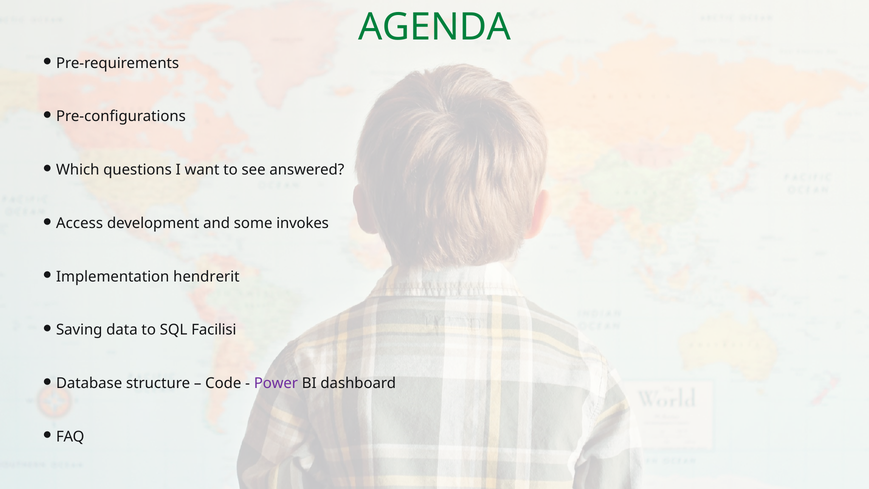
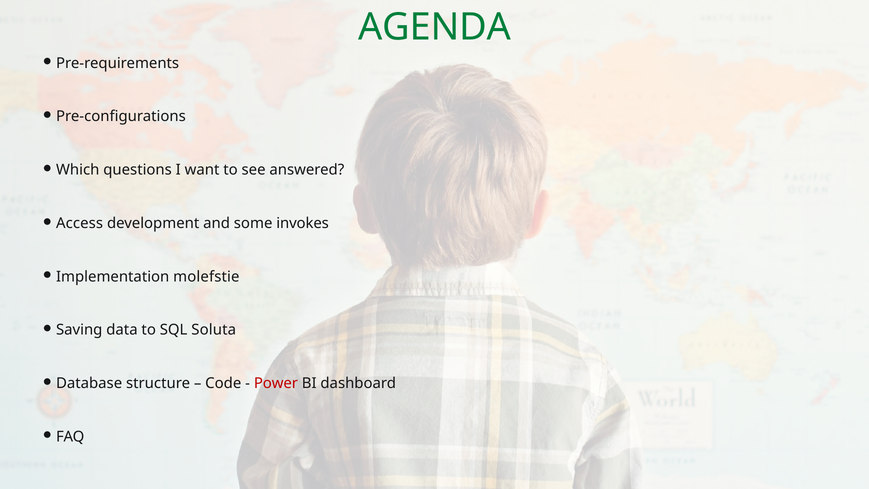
hendrerit: hendrerit -> molefstie
Facilisi: Facilisi -> Soluta
Power colour: purple -> red
